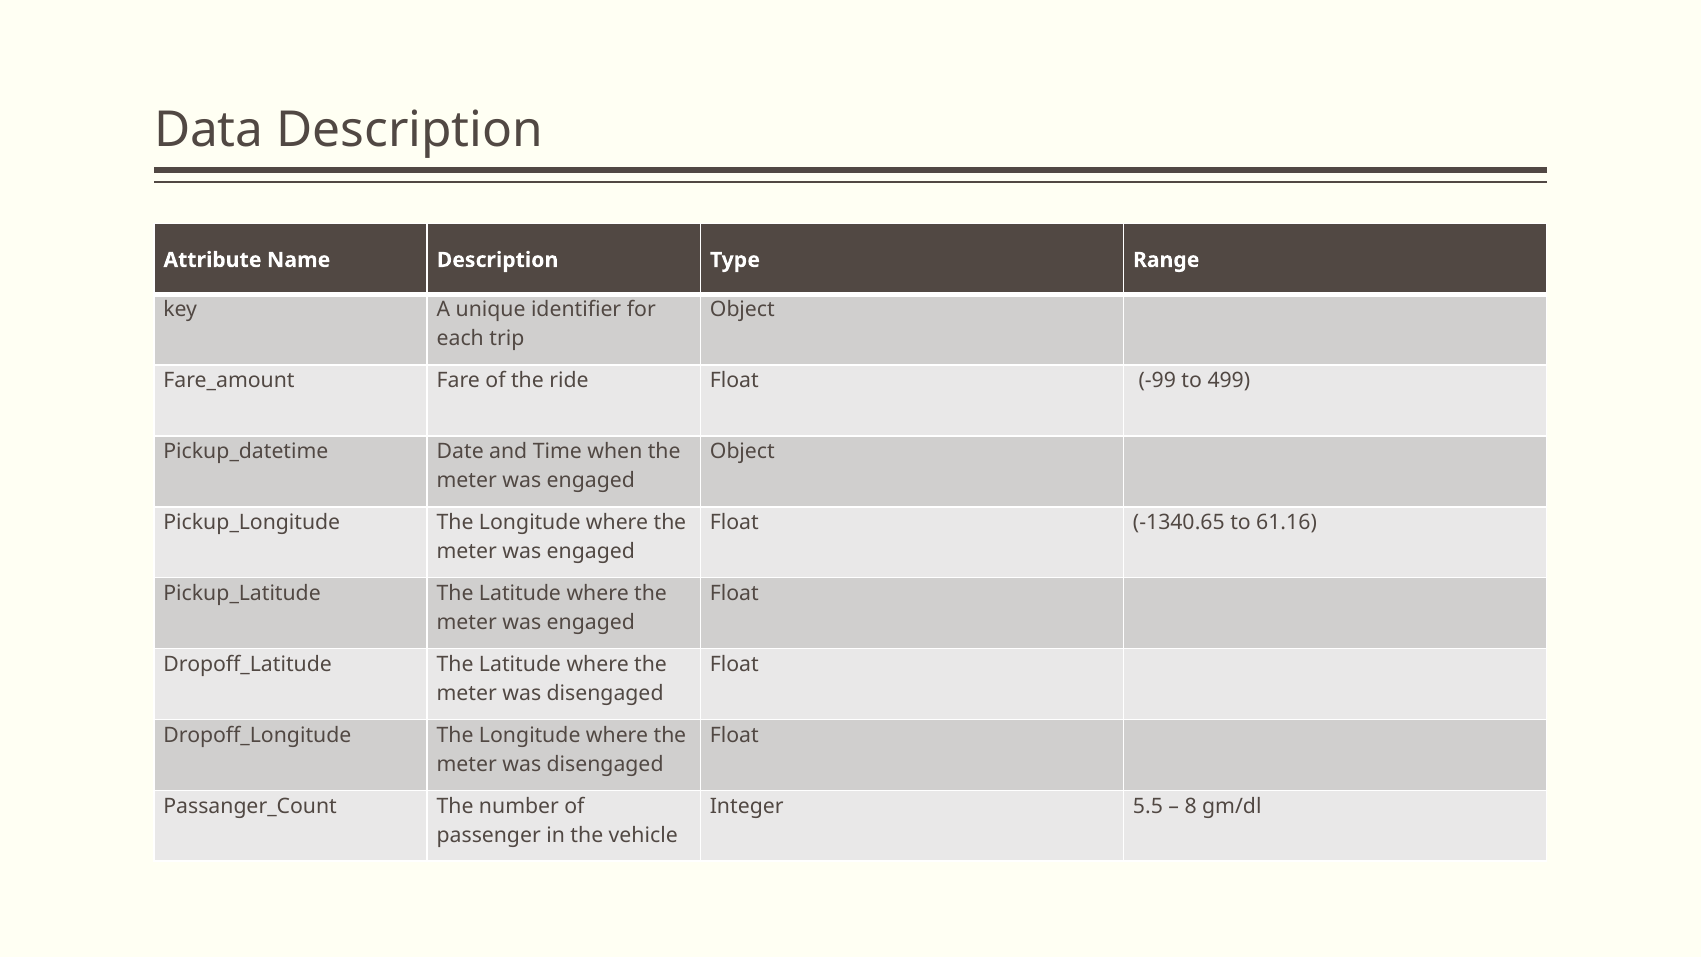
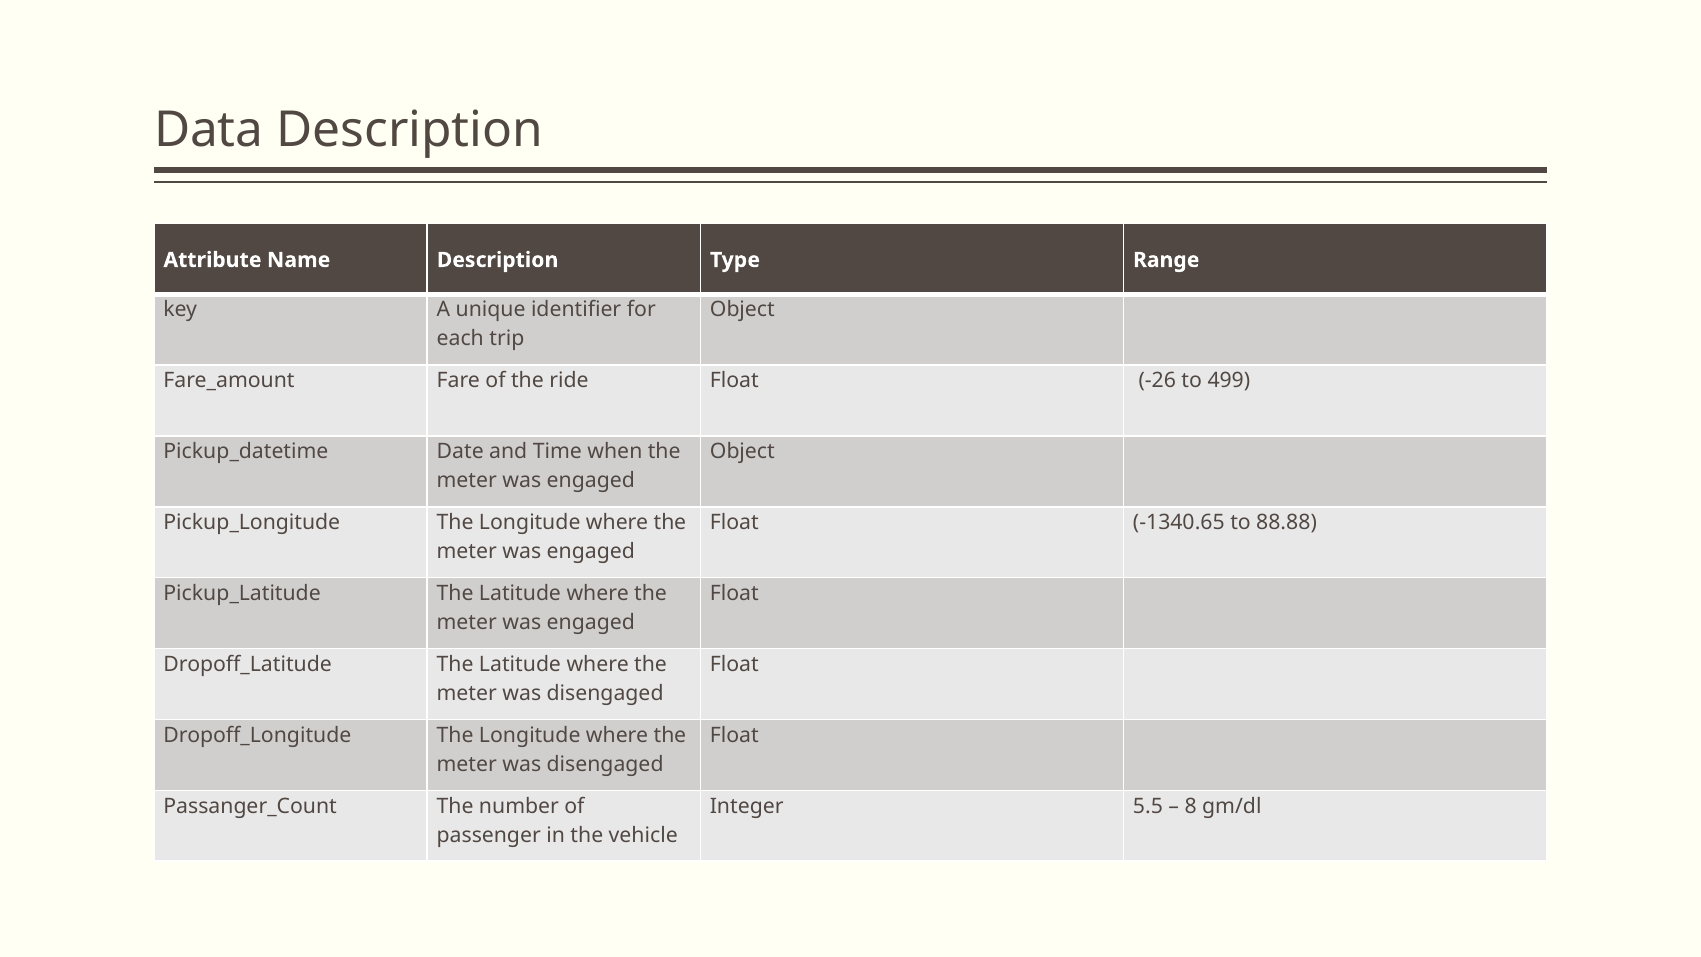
-99: -99 -> -26
61.16: 61.16 -> 88.88
